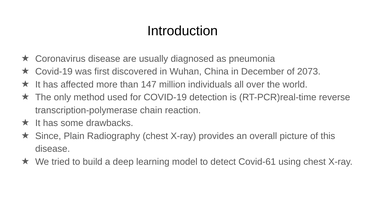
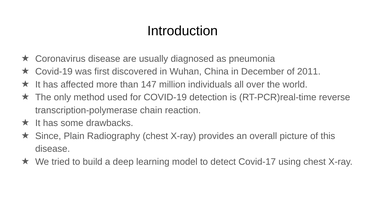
2073: 2073 -> 2011
Covid-61: Covid-61 -> Covid-17
